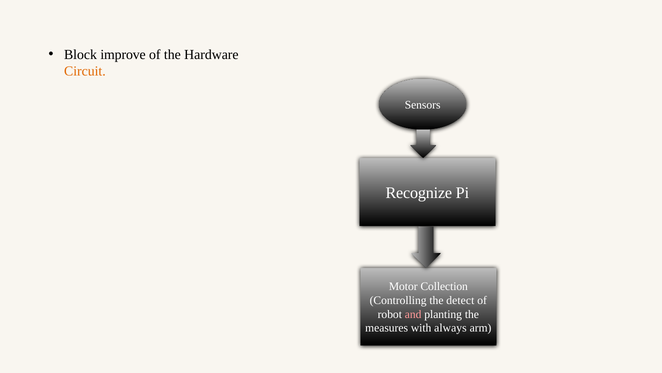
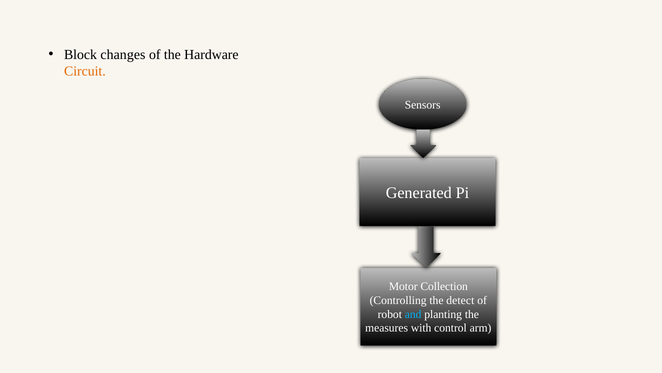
improve: improve -> changes
Recognize: Recognize -> Generated
and colour: pink -> light blue
always: always -> control
